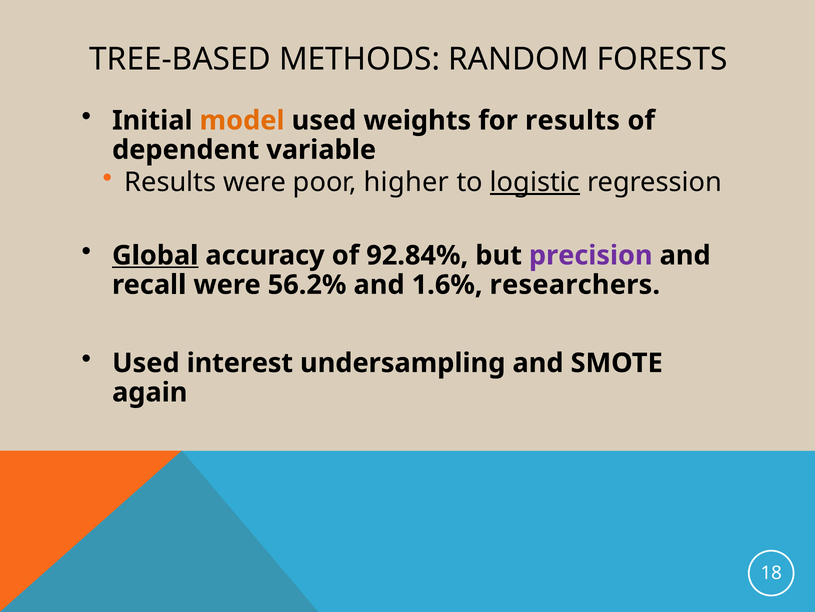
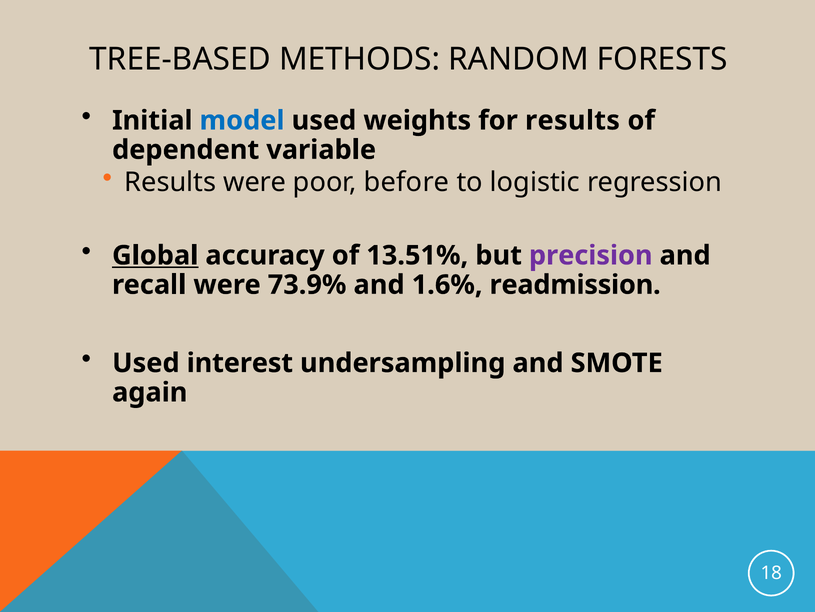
model colour: orange -> blue
higher: higher -> before
logistic underline: present -> none
92.84%: 92.84% -> 13.51%
56.2%: 56.2% -> 73.9%
researchers: researchers -> readmission
